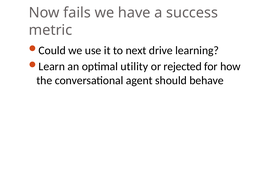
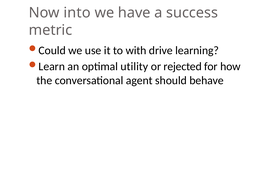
fails: fails -> into
next: next -> with
